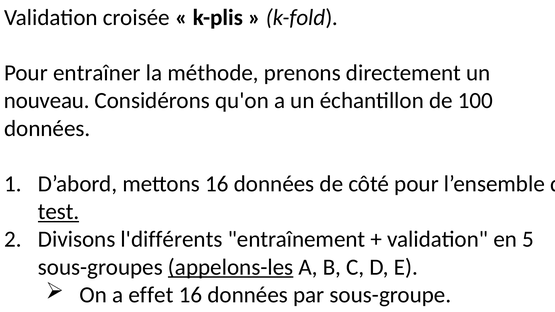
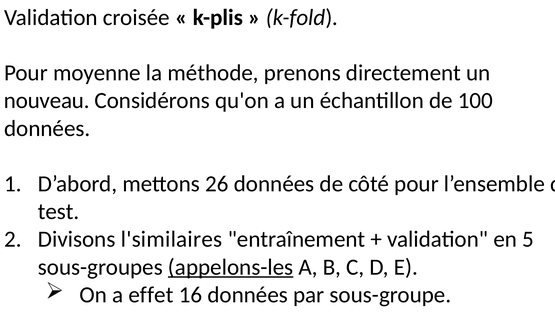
Pour entraîner: entraîner -> moyenne
mettons 16: 16 -> 26
test at (59, 212) underline: present -> none
l'différents: l'différents -> l'similaires
